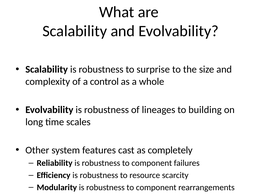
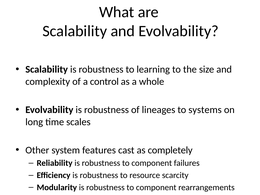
surprise: surprise -> learning
building: building -> systems
